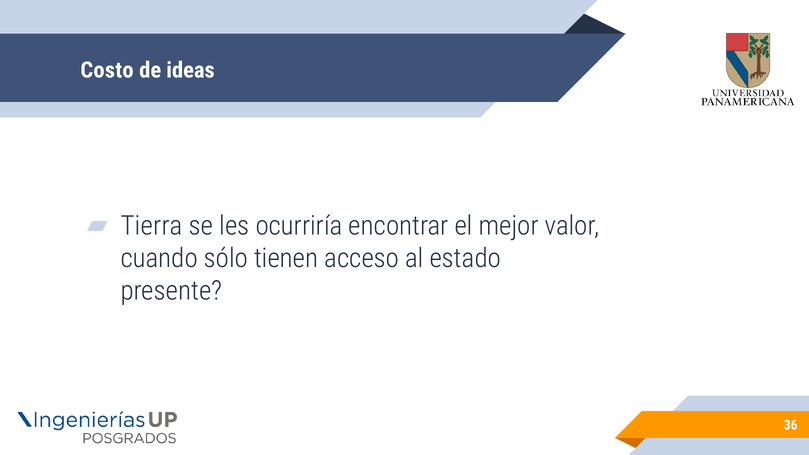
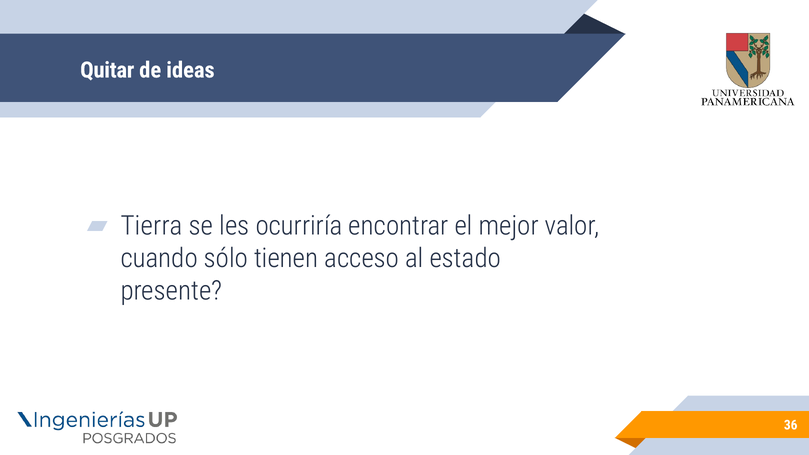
Costo: Costo -> Quitar
